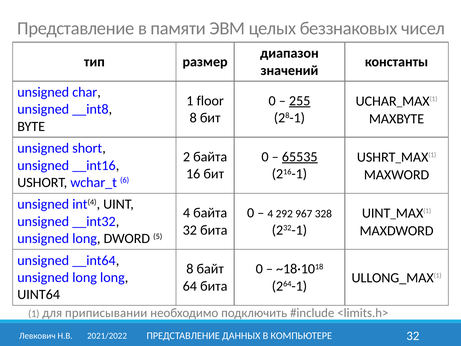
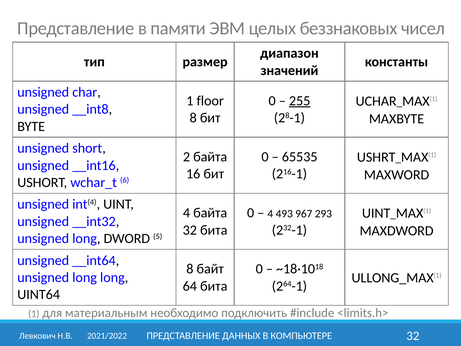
65535 underline: present -> none
292: 292 -> 493
328: 328 -> 293
приписывании: приписывании -> материальным
